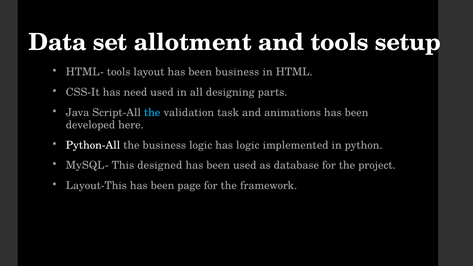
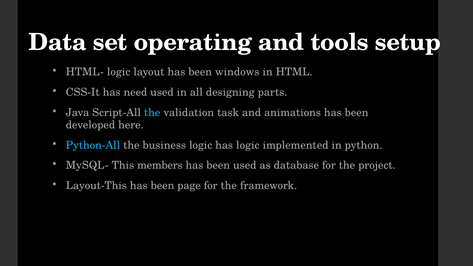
allotment: allotment -> operating
HTML- tools: tools -> logic
been business: business -> windows
Python-All colour: white -> light blue
designed: designed -> members
